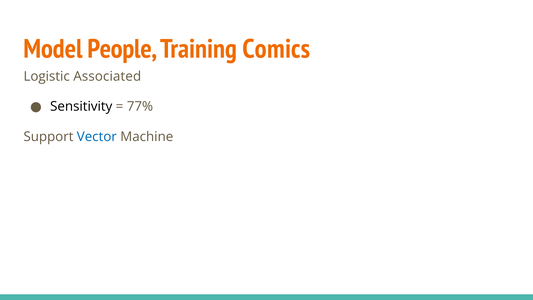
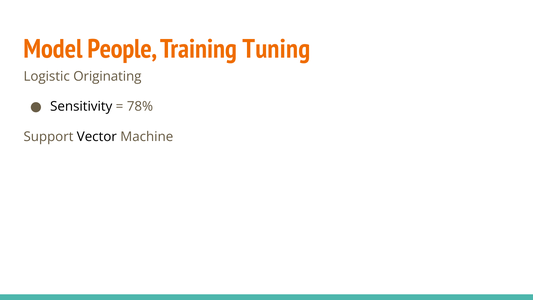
Comics: Comics -> Tuning
Associated: Associated -> Originating
77%: 77% -> 78%
Vector colour: blue -> black
